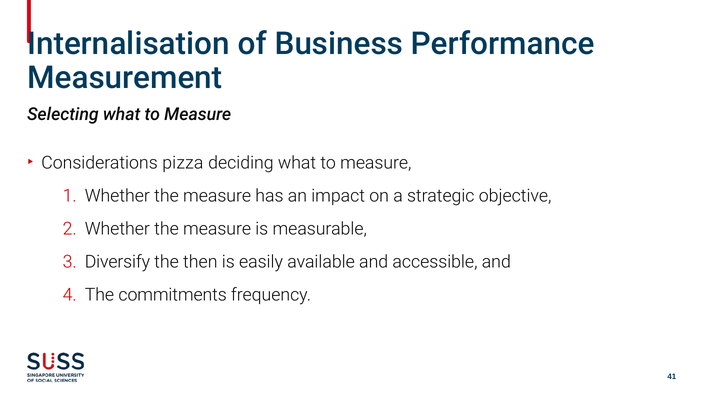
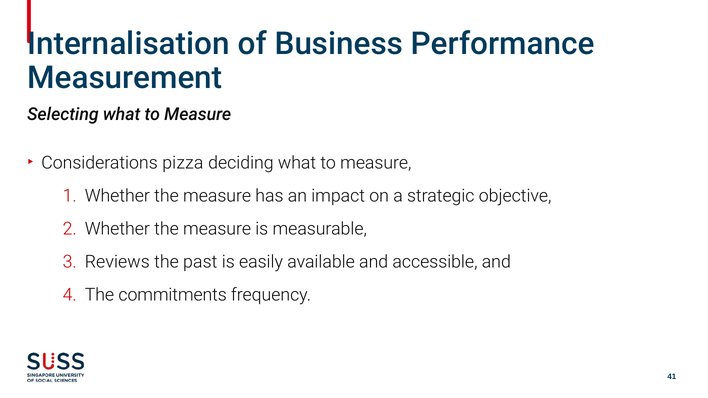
Diversify: Diversify -> Reviews
then: then -> past
